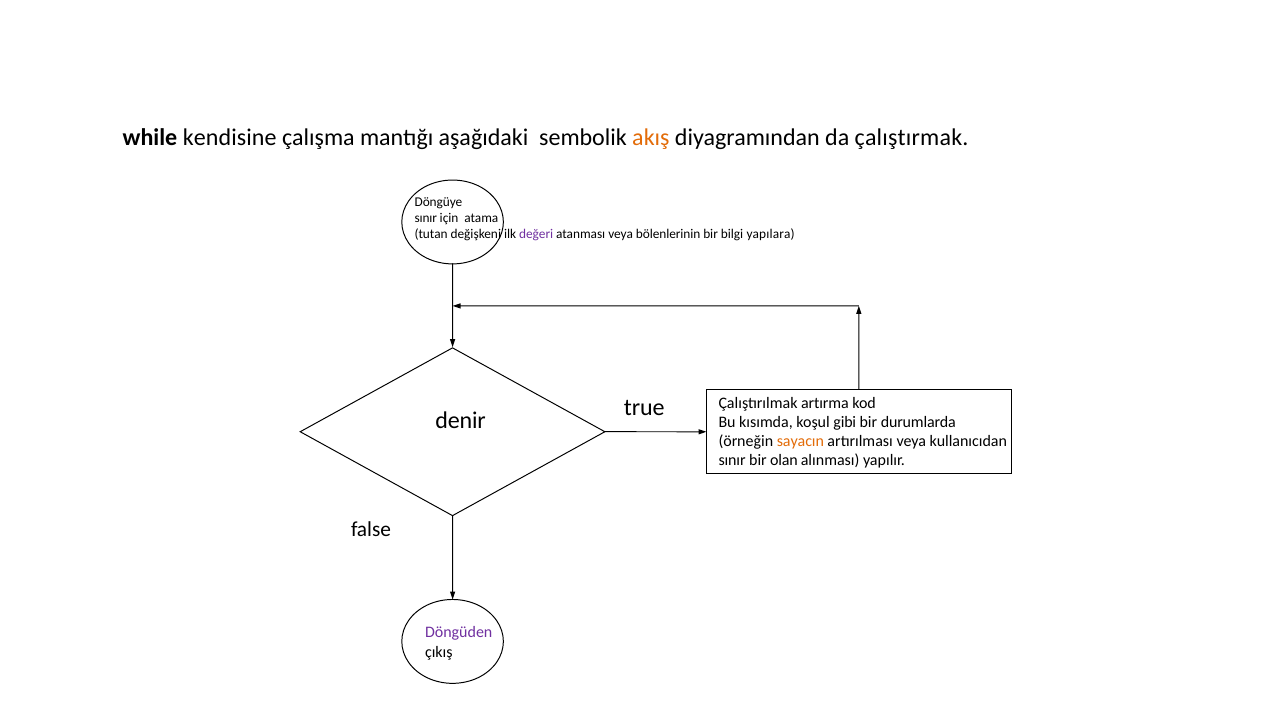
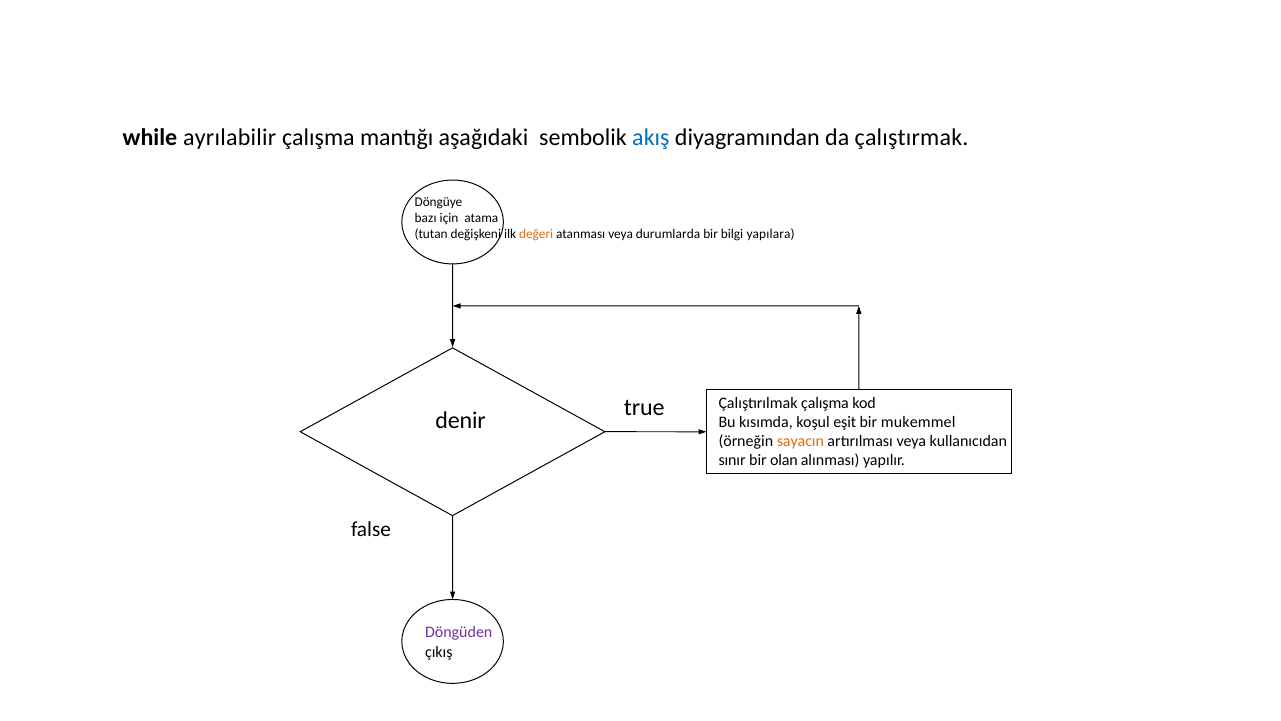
kendisine: kendisine -> ayrılabilir
akış colour: orange -> blue
sınır at (426, 218): sınır -> bazı
değeri colour: purple -> orange
bölenlerinin: bölenlerinin -> durumlarda
Çalıştırılmak artırma: artırma -> çalışma
gibi: gibi -> eşit
durumlarda: durumlarda -> mukemmel
